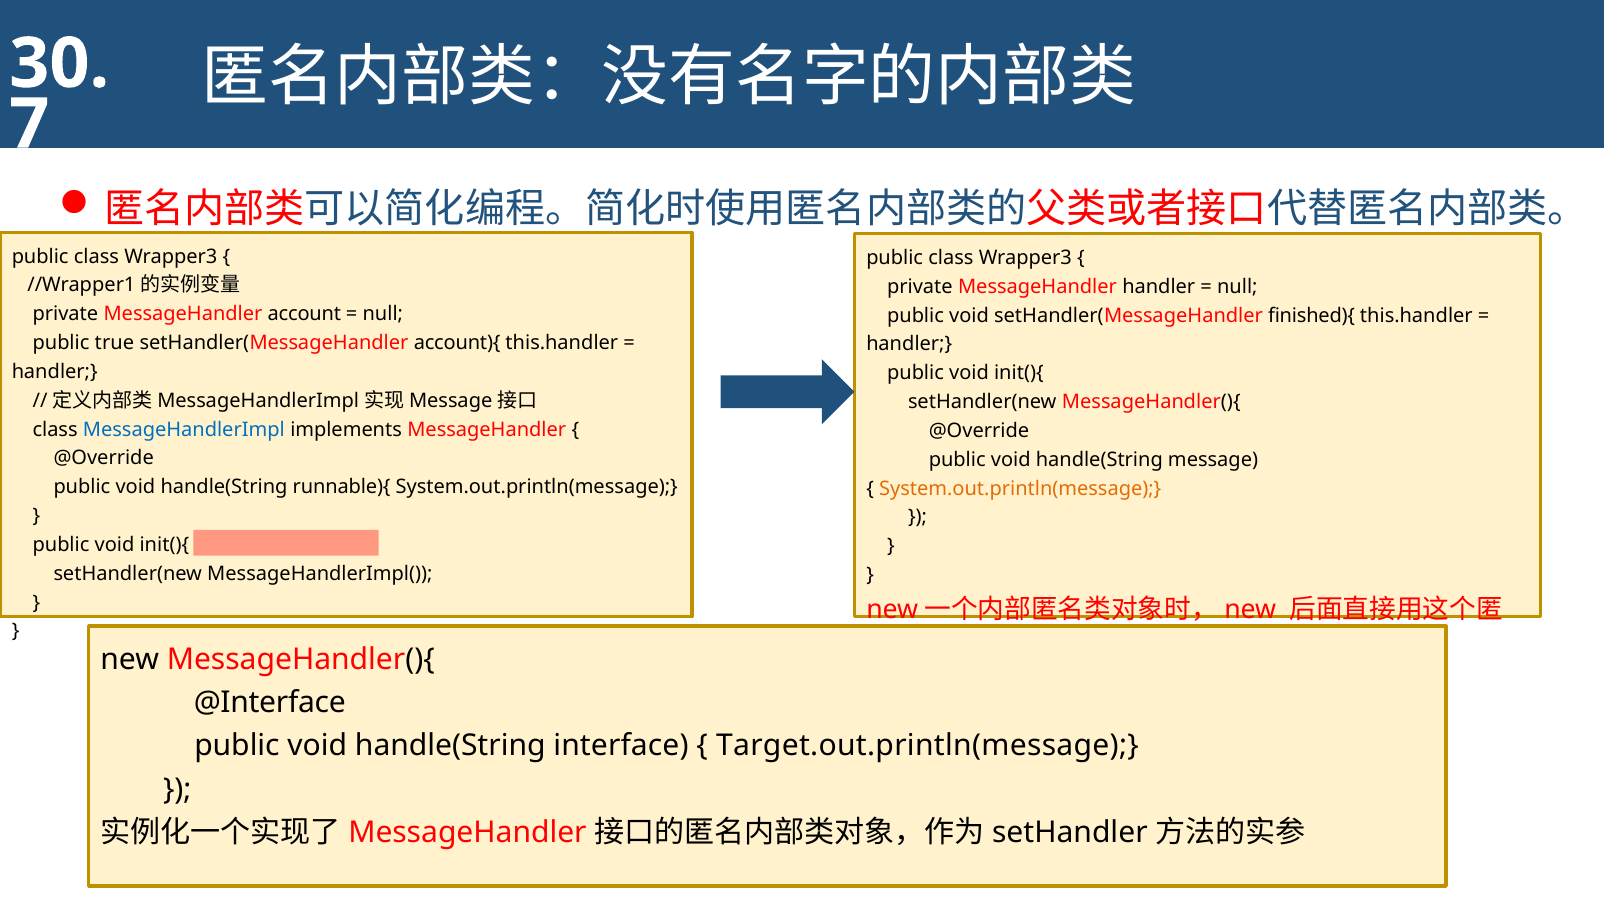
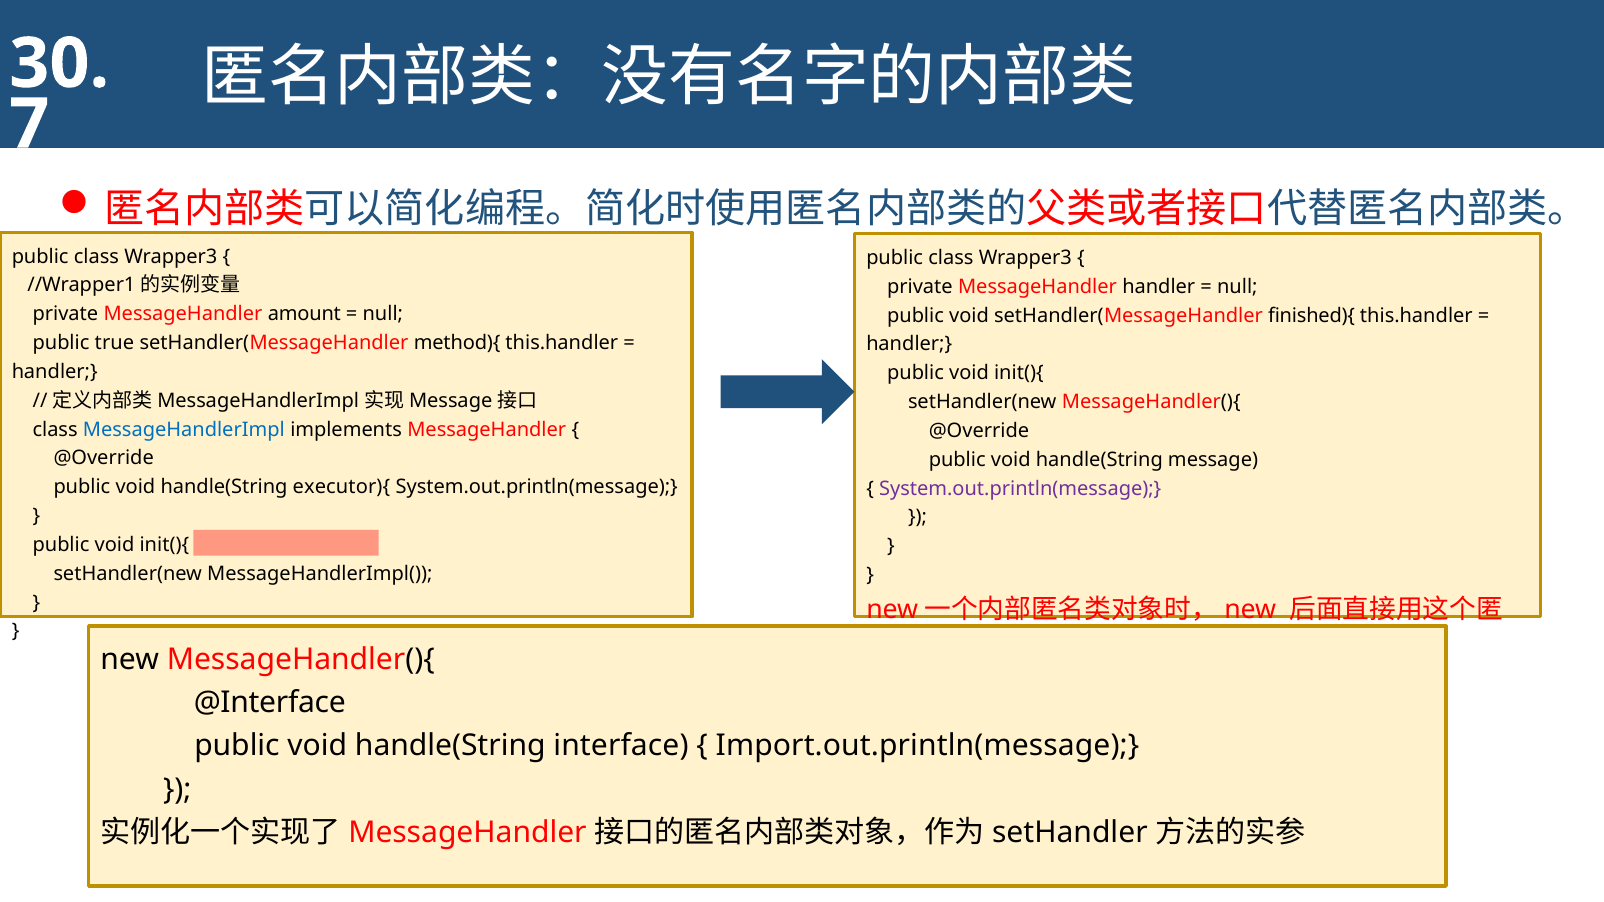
account: account -> amount
account){: account){ -> method){
runnable){: runnable){ -> executor){
System.out.println(message at (1020, 489) colour: orange -> purple
Target.out.println(message: Target.out.println(message -> Import.out.println(message
